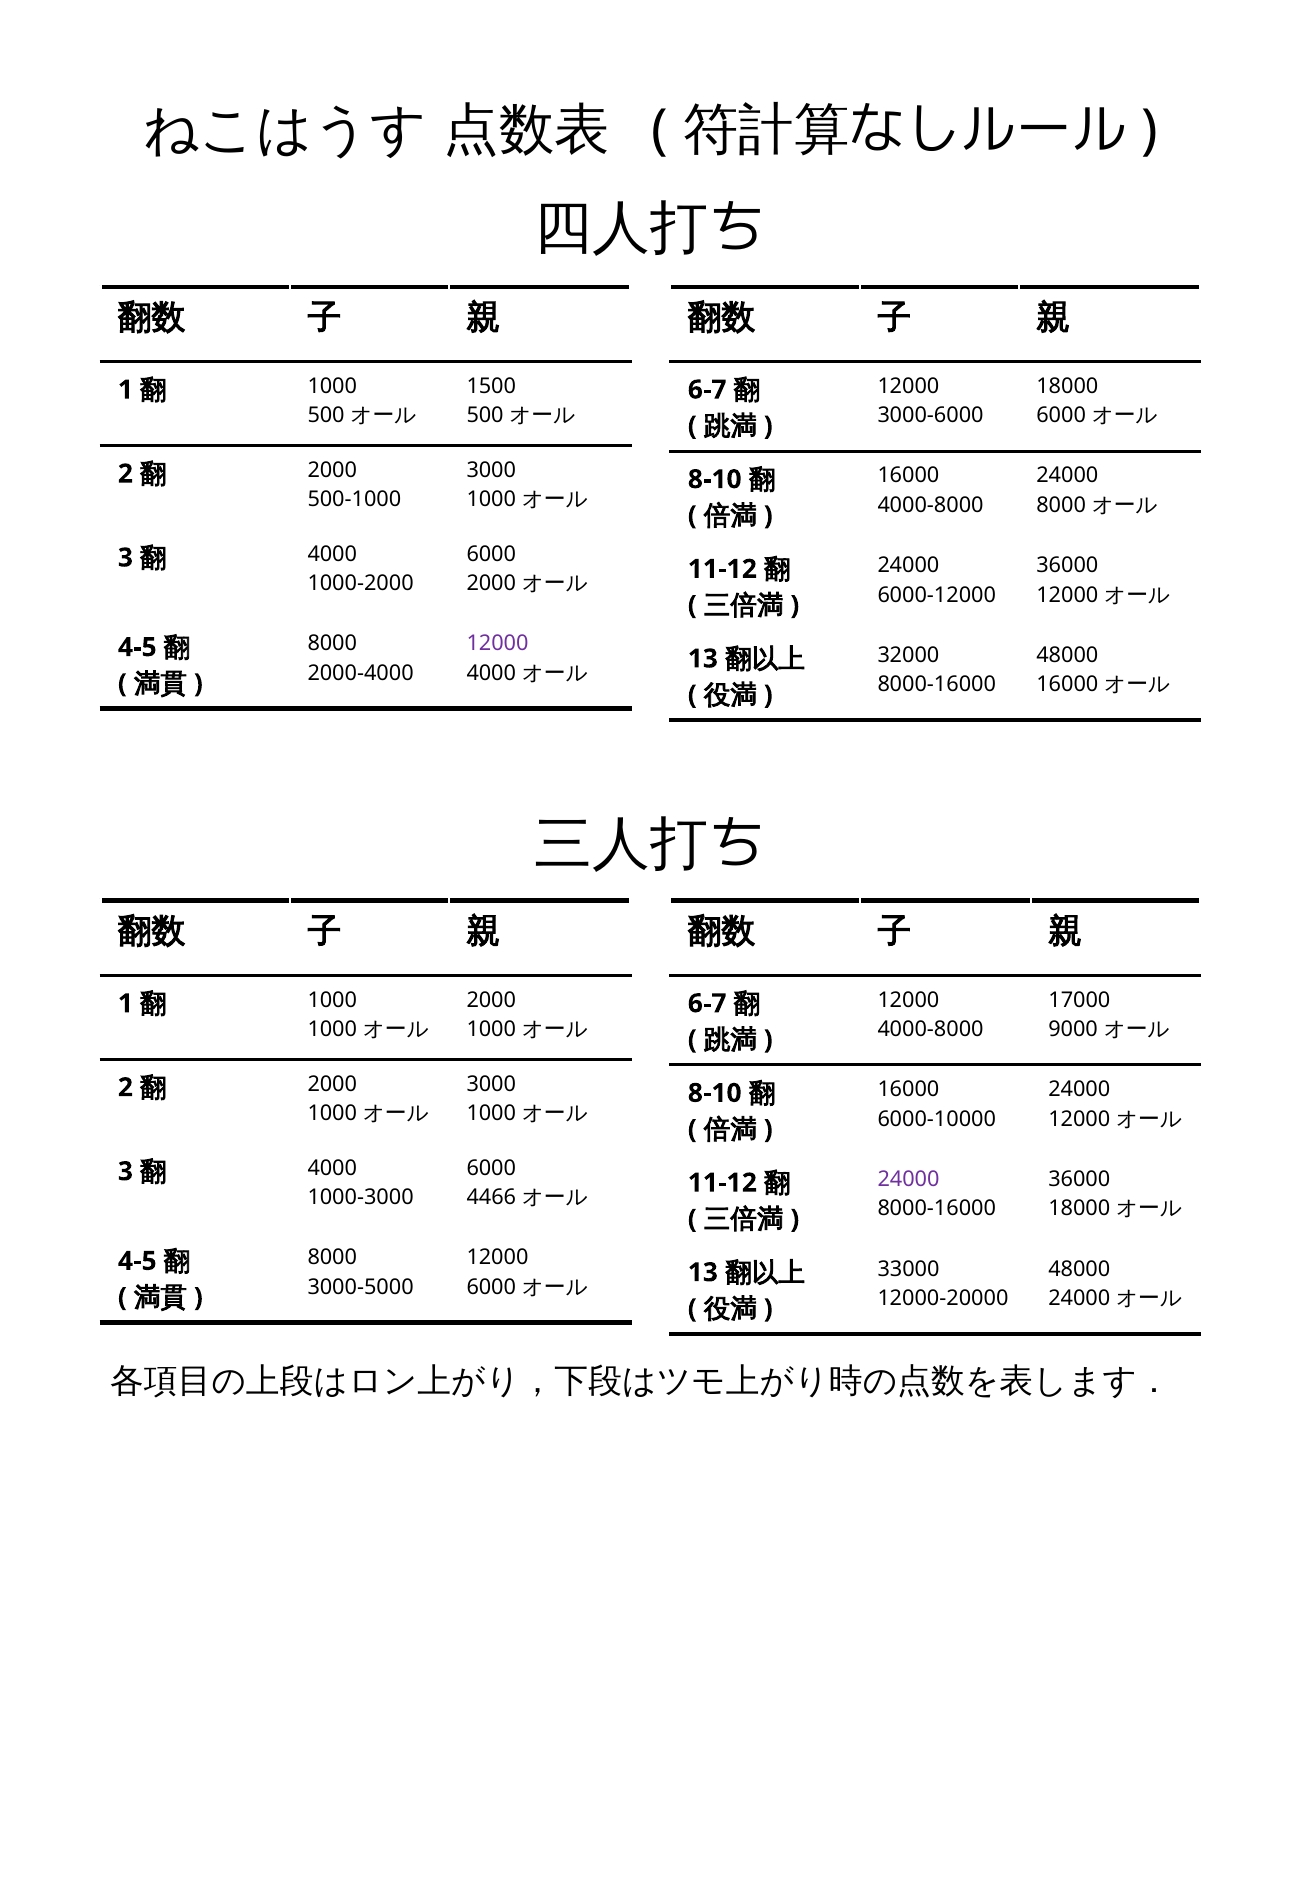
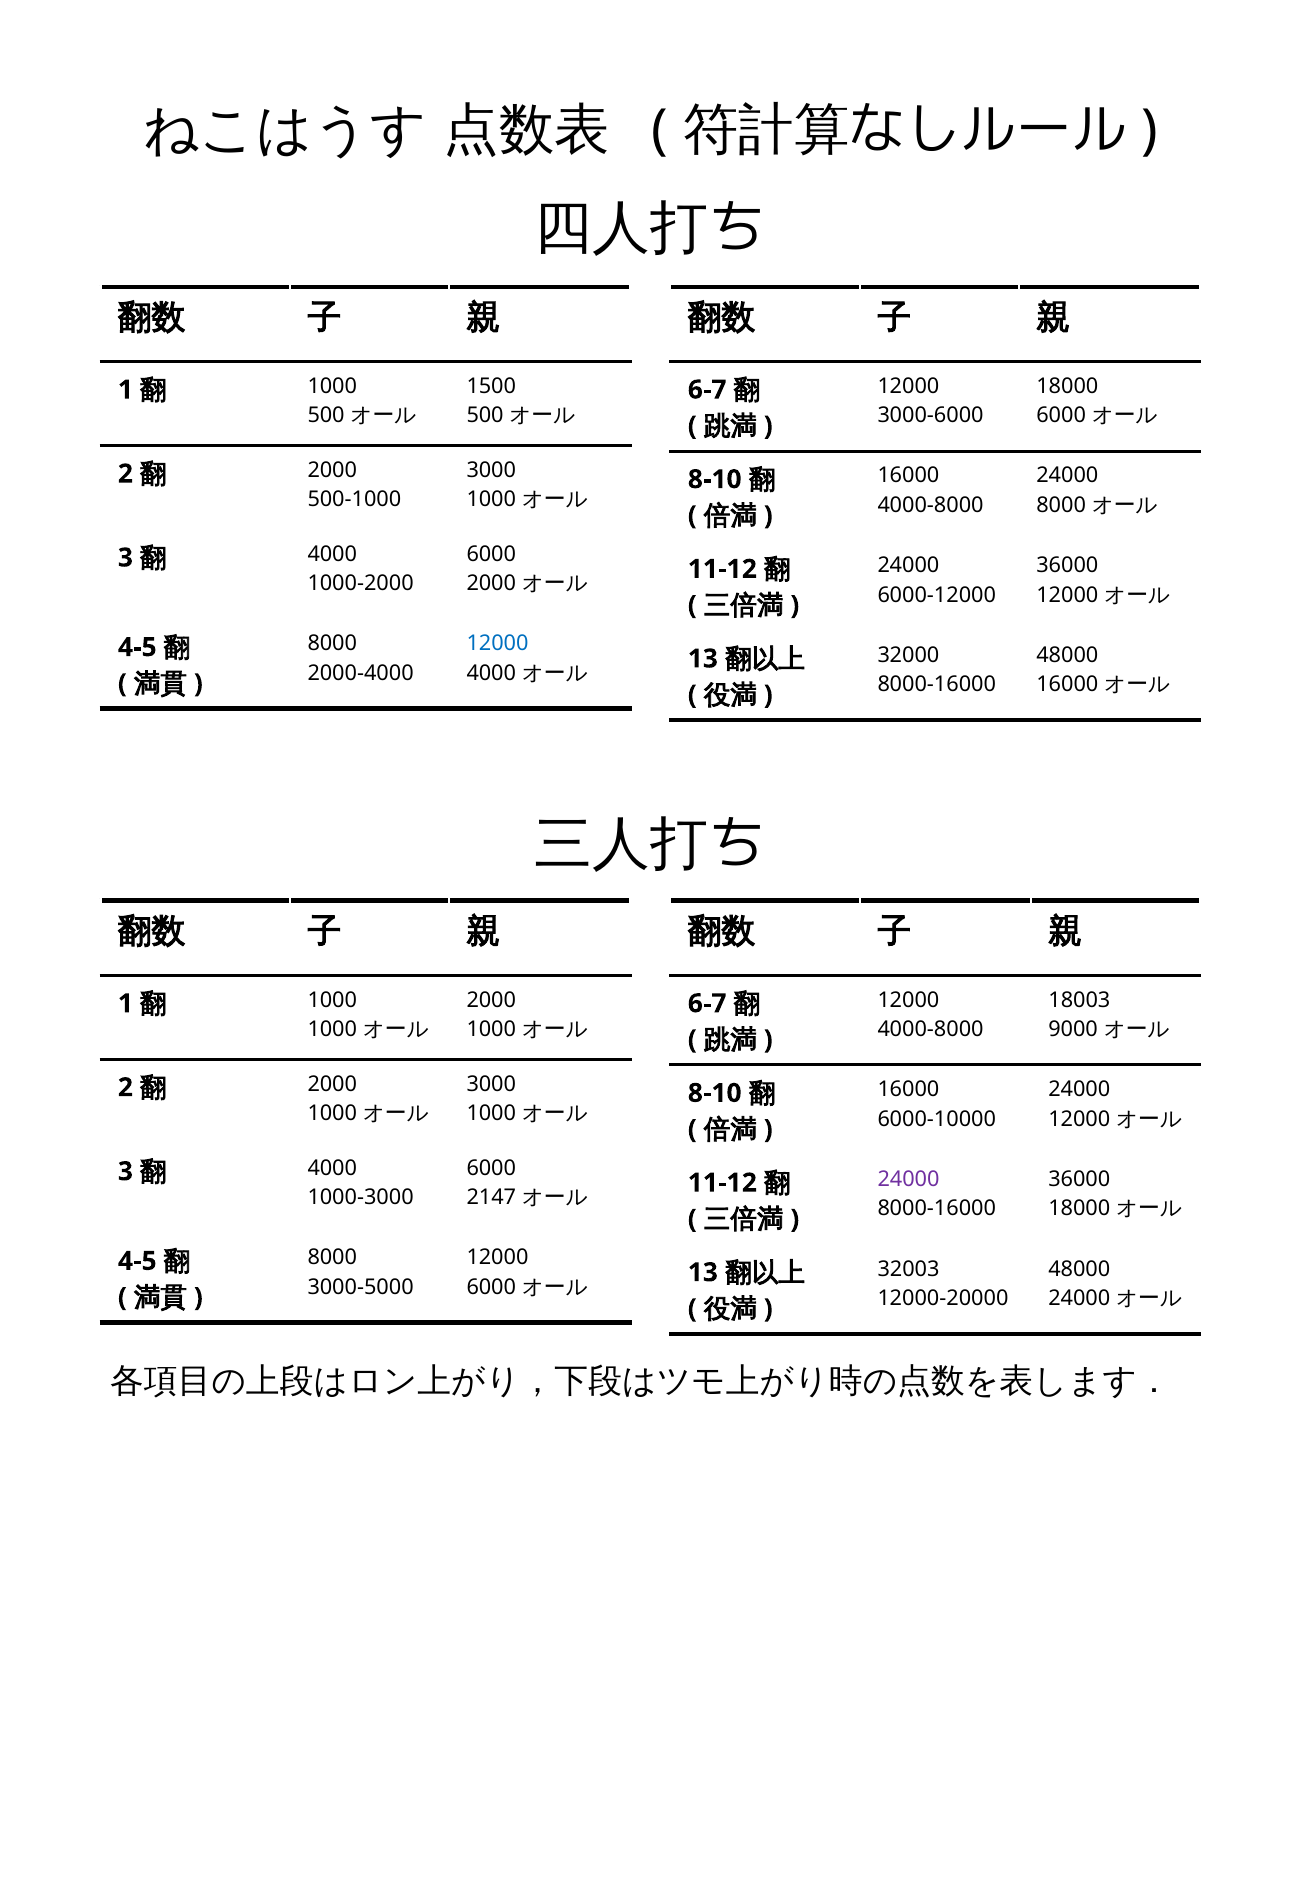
12000 at (498, 644) colour: purple -> blue
17000: 17000 -> 18003
4466: 4466 -> 2147
33000: 33000 -> 32003
